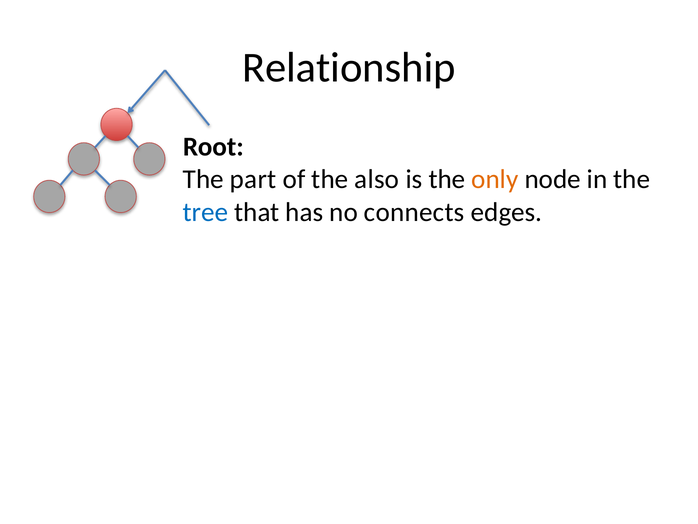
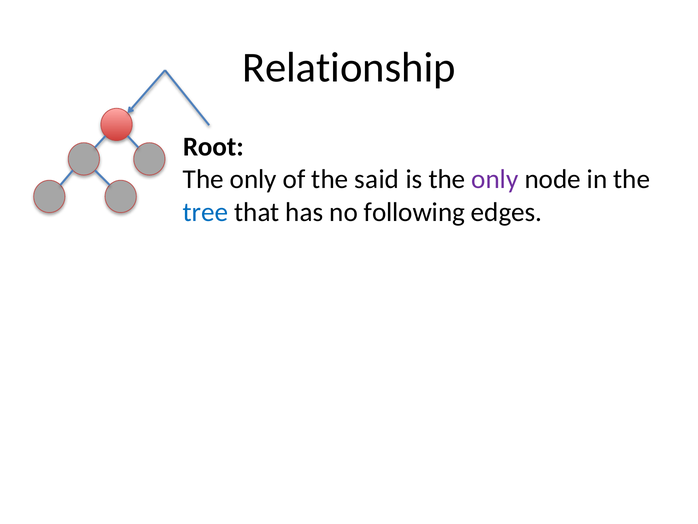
part at (253, 179): part -> only
also: also -> said
only at (495, 179) colour: orange -> purple
connects: connects -> following
